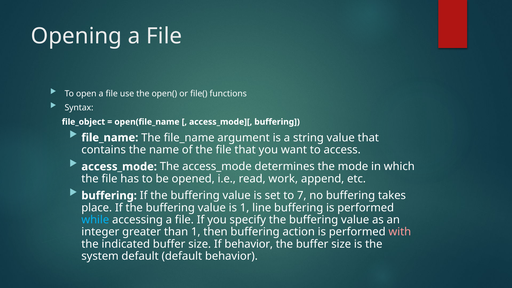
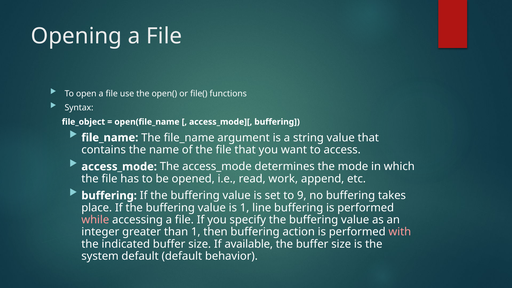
7: 7 -> 9
while colour: light blue -> pink
If behavior: behavior -> available
